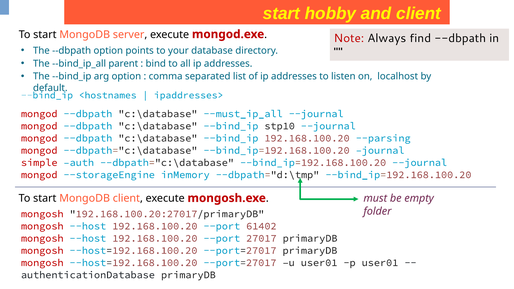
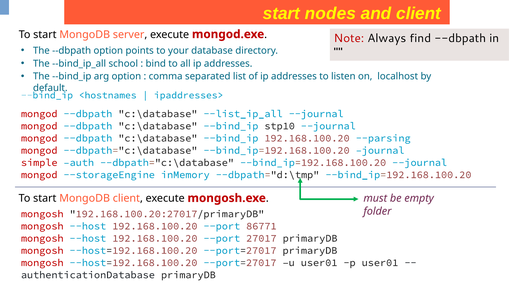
hobby: hobby -> nodes
parent: parent -> school
--must_ip_all: --must_ip_all -> --list_ip_all
61402: 61402 -> 86771
